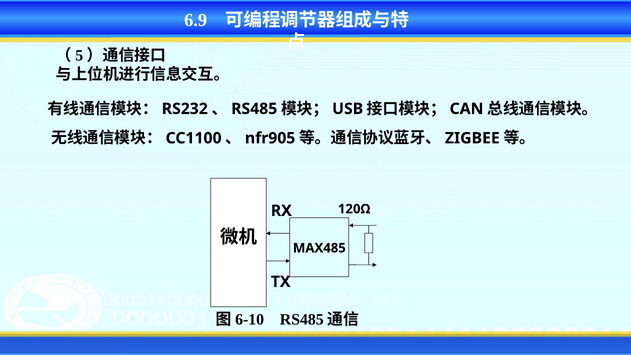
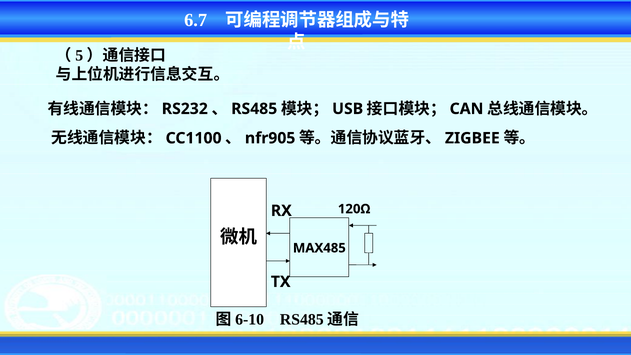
6.9: 6.9 -> 6.7
